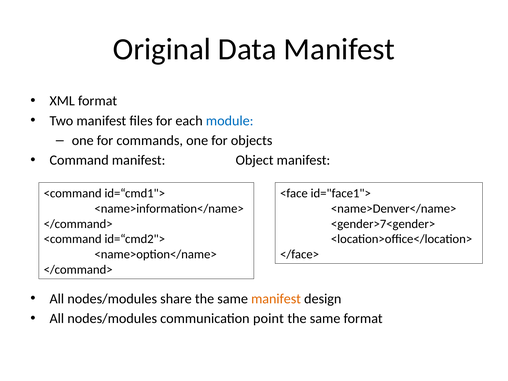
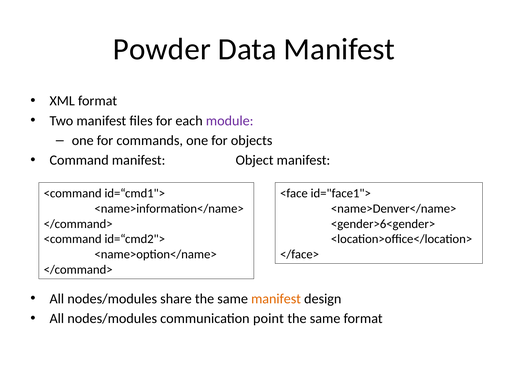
Original: Original -> Powder
module colour: blue -> purple
<gender>7<gender>: <gender>7<gender> -> <gender>6<gender>
